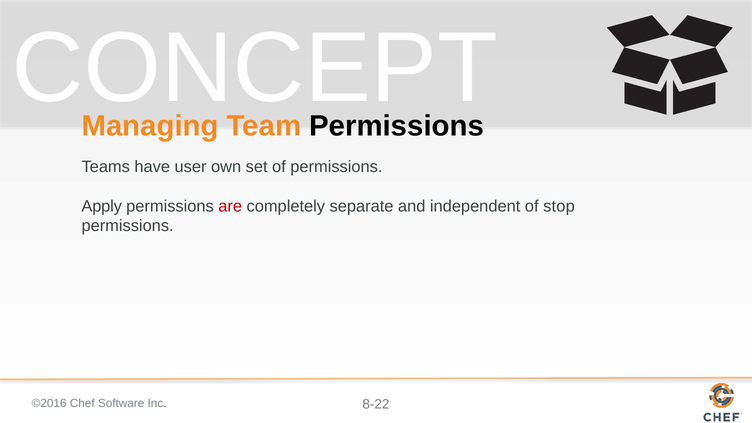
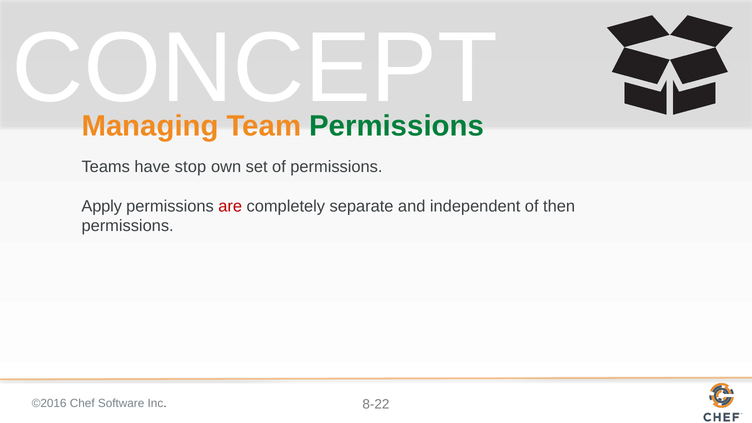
Permissions at (397, 126) colour: black -> green
user: user -> stop
stop: stop -> then
